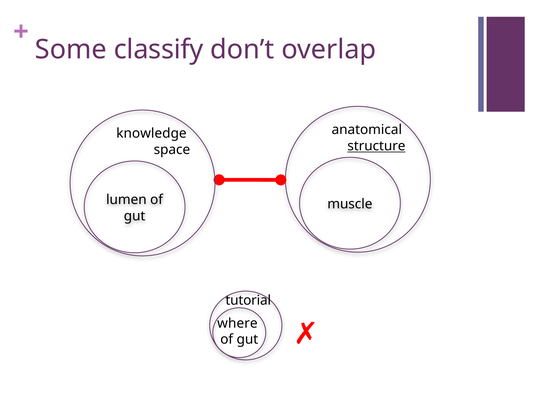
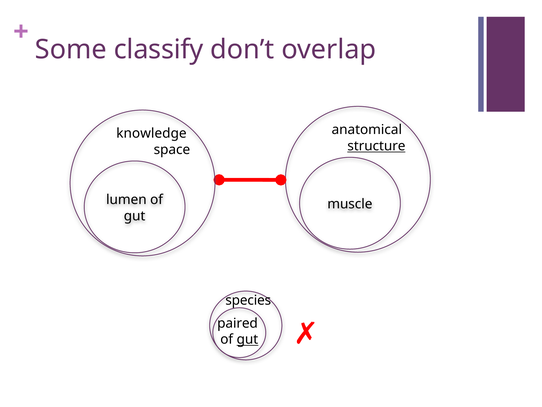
tutorial: tutorial -> species
where: where -> paired
gut at (247, 339) underline: none -> present
